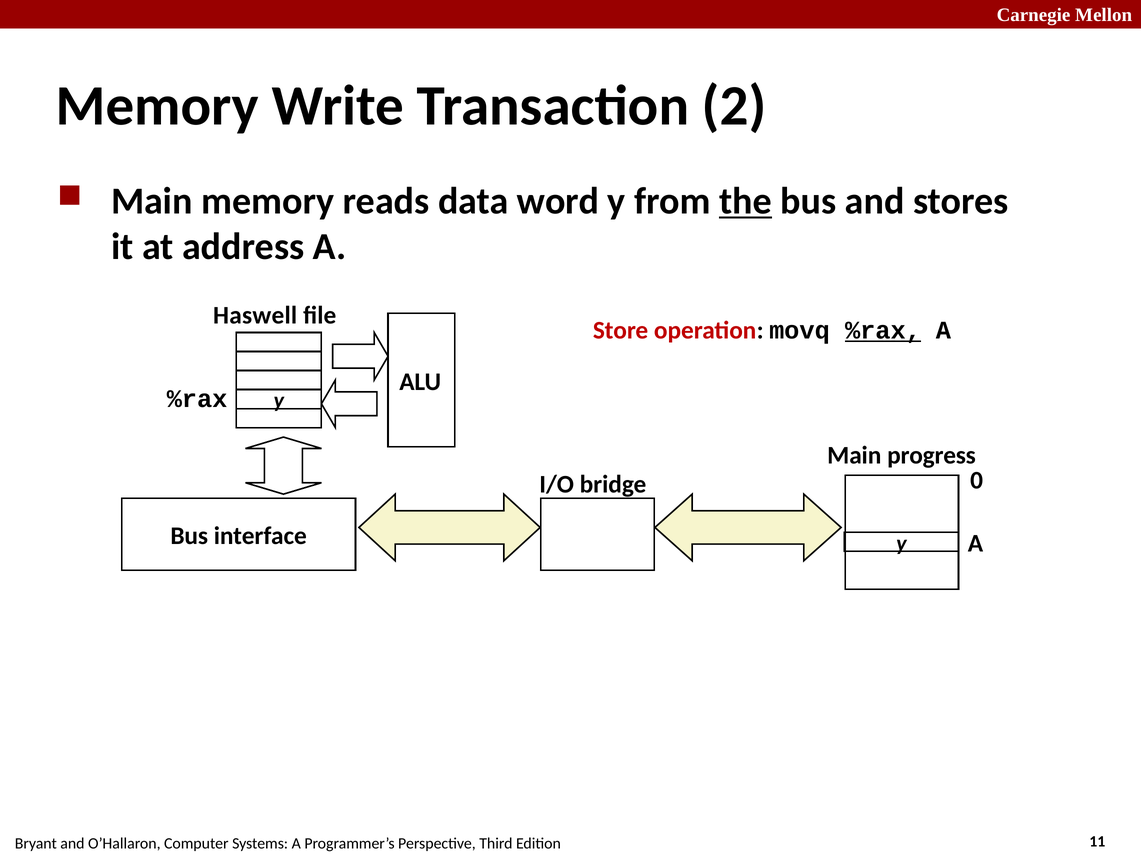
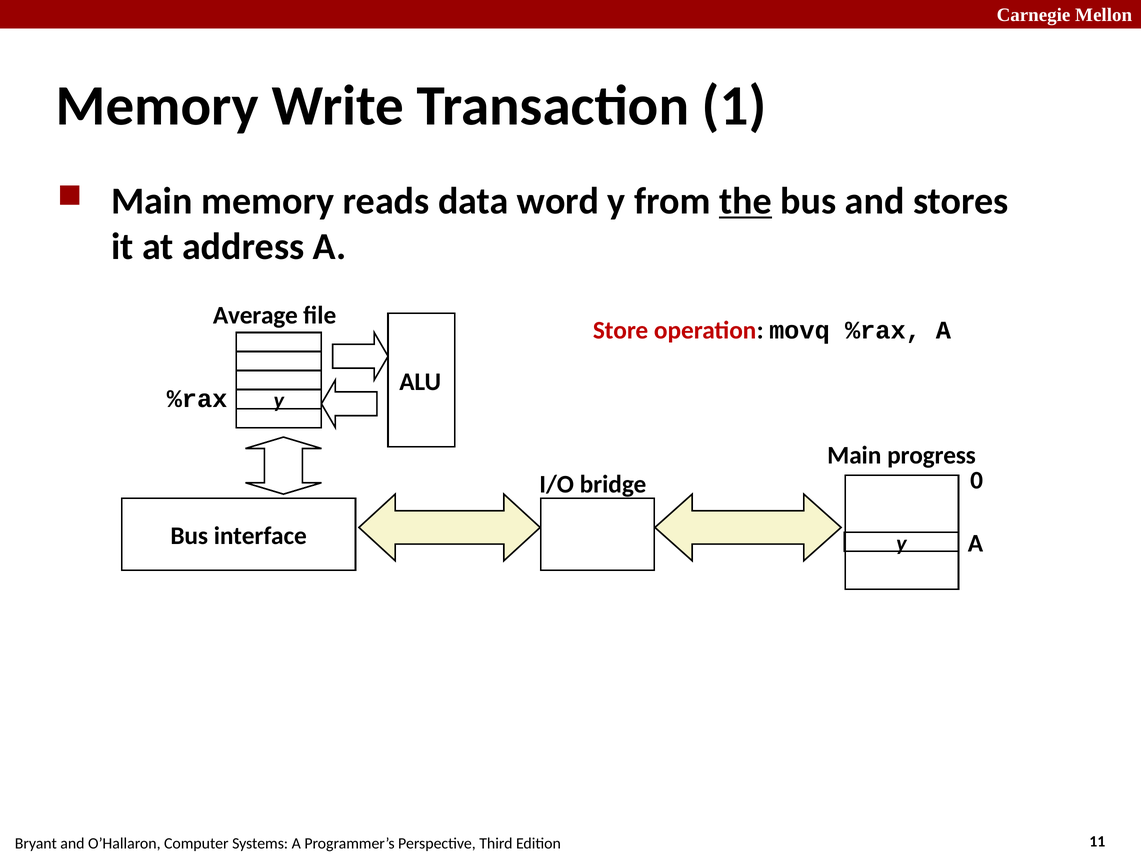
2: 2 -> 1
Haswell: Haswell -> Average
%rax at (883, 330) underline: present -> none
